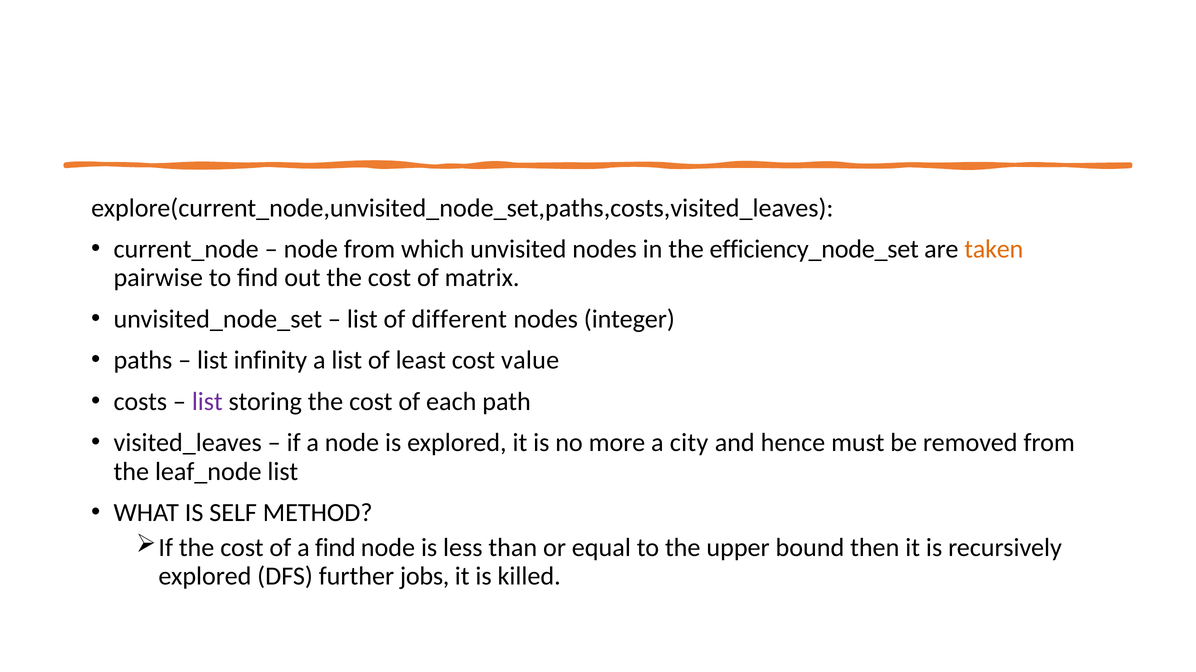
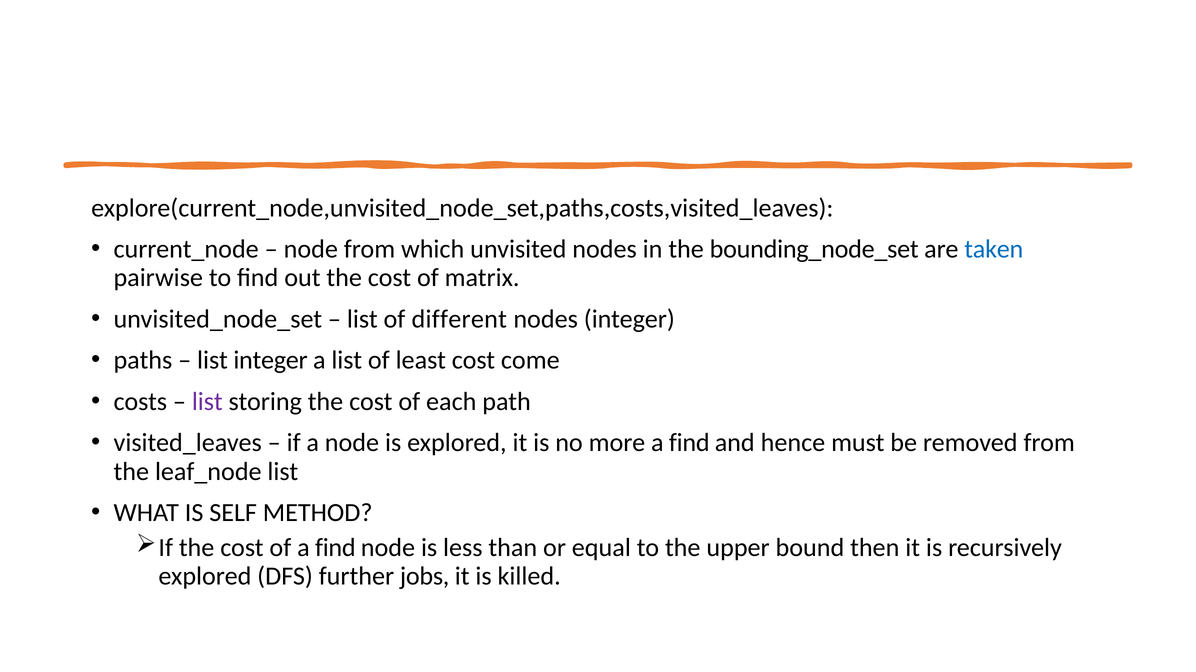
efficiency_node_set: efficiency_node_set -> bounding_node_set
taken colour: orange -> blue
list infinity: infinity -> integer
value: value -> come
more a city: city -> find
